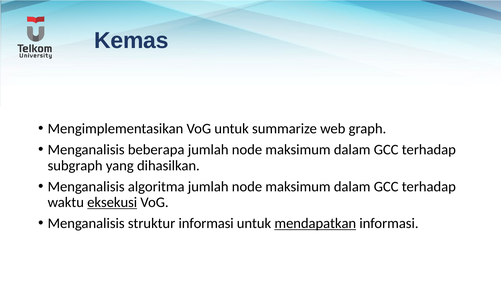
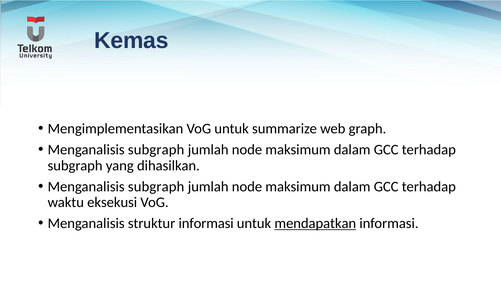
beberapa at (156, 150): beberapa -> subgraph
algoritma at (156, 186): algoritma -> subgraph
eksekusi underline: present -> none
